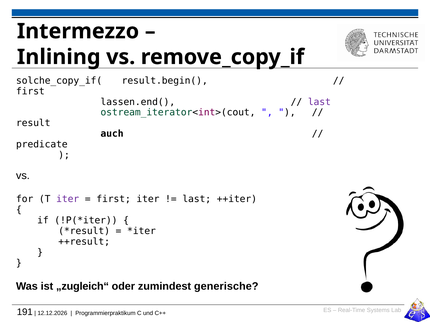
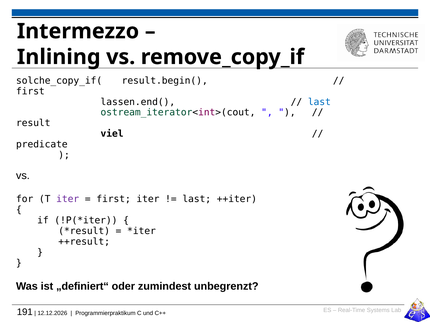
last at (319, 102) colour: purple -> blue
auch: auch -> viel
„zugleich“: „zugleich“ -> „definiert“
generische: generische -> unbegrenzt
